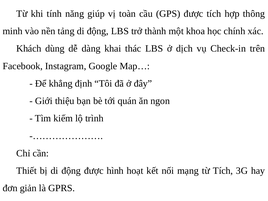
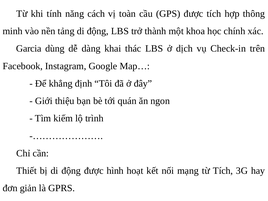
giúp: giúp -> cách
Khách: Khách -> Garcia
